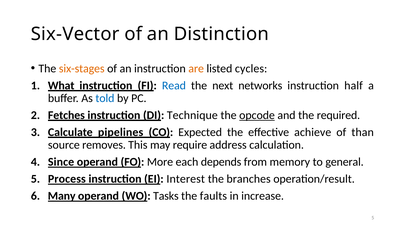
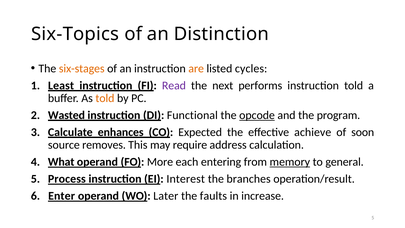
Six-Vector: Six-Vector -> Six-Topics
What: What -> Least
Read colour: blue -> purple
networks: networks -> performs
instruction half: half -> told
told at (105, 98) colour: blue -> orange
Fetches: Fetches -> Wasted
Technique: Technique -> Functional
required: required -> program
pipelines: pipelines -> enhances
than: than -> soon
Since: Since -> What
depends: depends -> entering
memory underline: none -> present
Many: Many -> Enter
Tasks: Tasks -> Later
